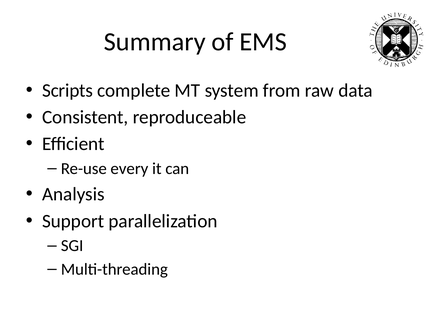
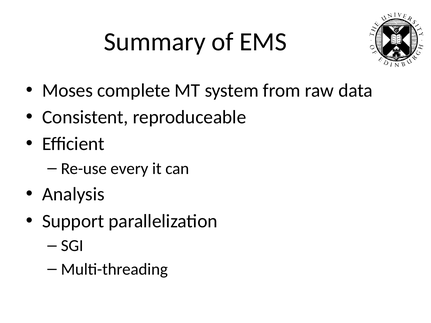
Scripts: Scripts -> Moses
